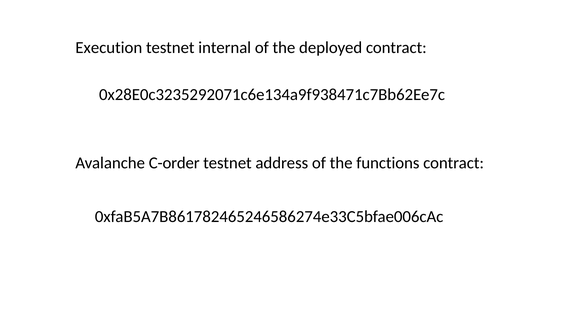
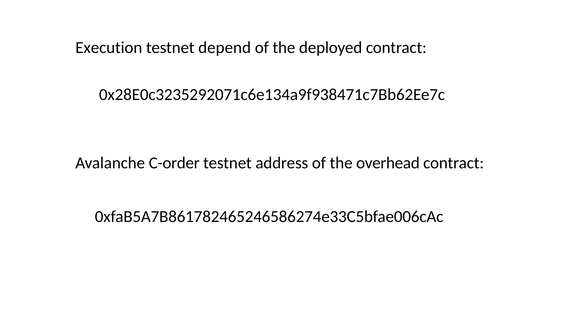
internal: internal -> depend
functions: functions -> overhead
